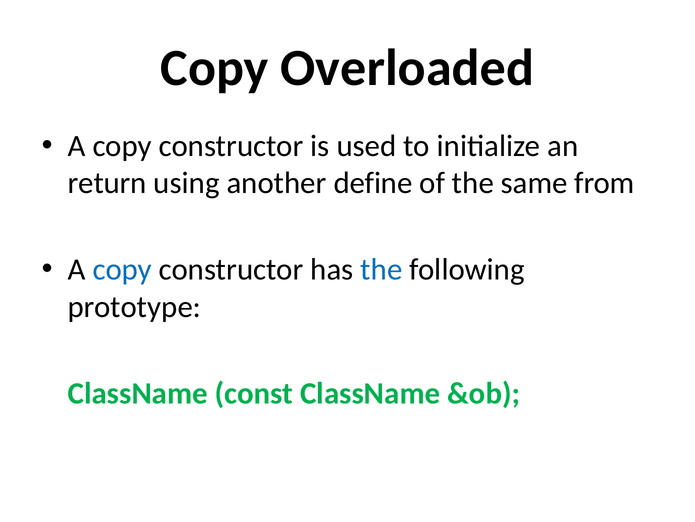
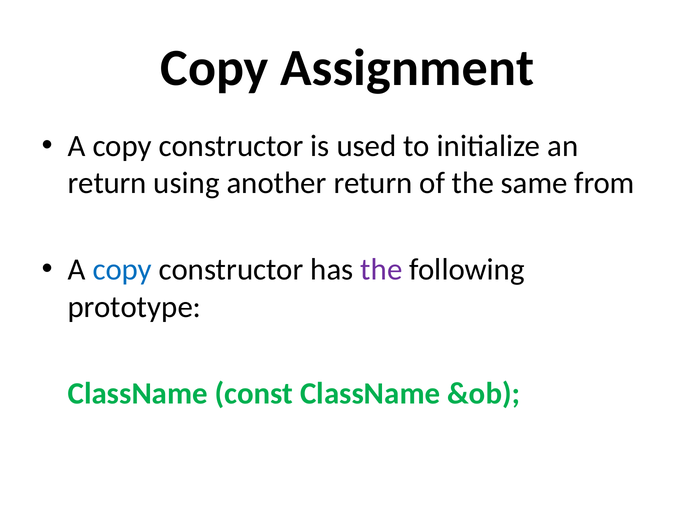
Overloaded: Overloaded -> Assignment
another define: define -> return
the at (381, 269) colour: blue -> purple
